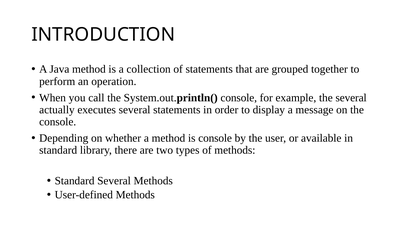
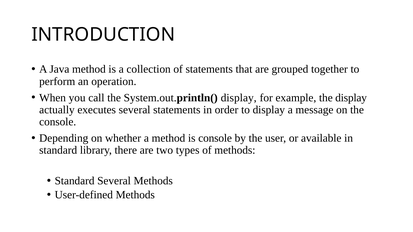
System.out.println( console: console -> display
the several: several -> display
